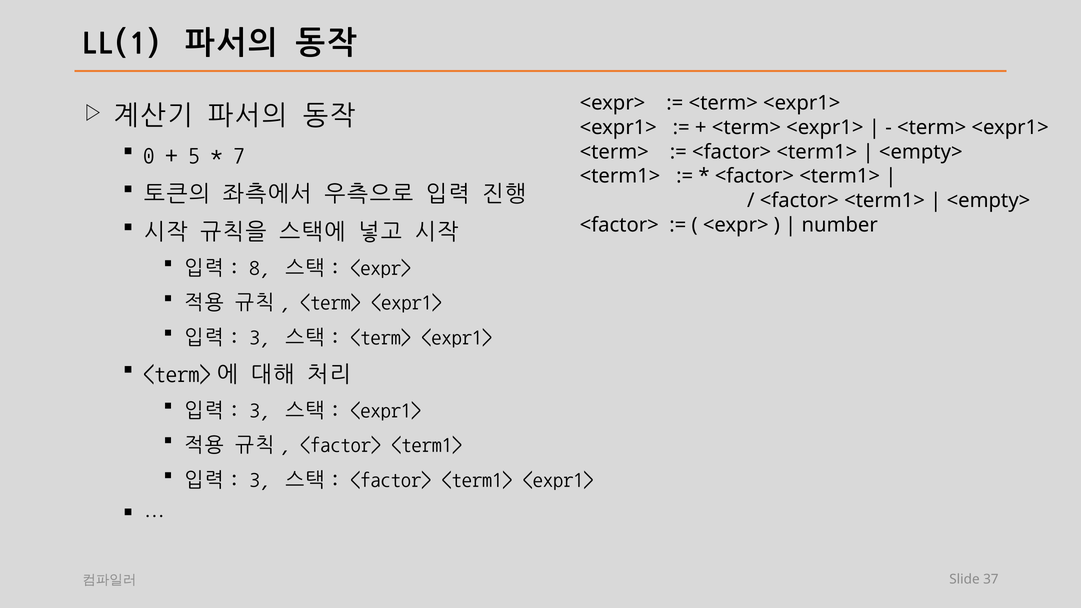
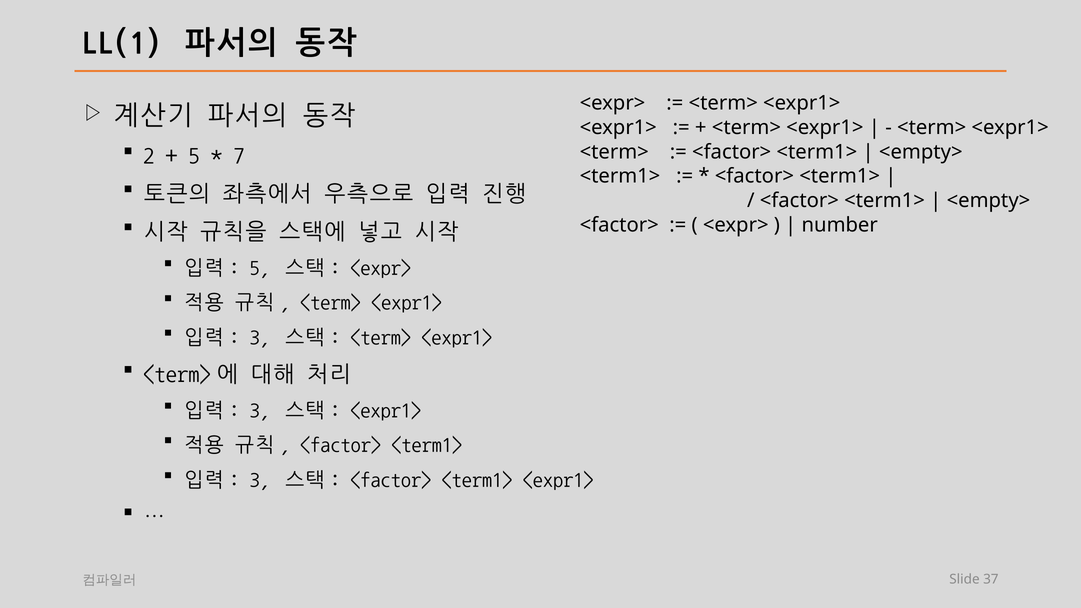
0: 0 -> 2
8 at (260, 267): 8 -> 5
